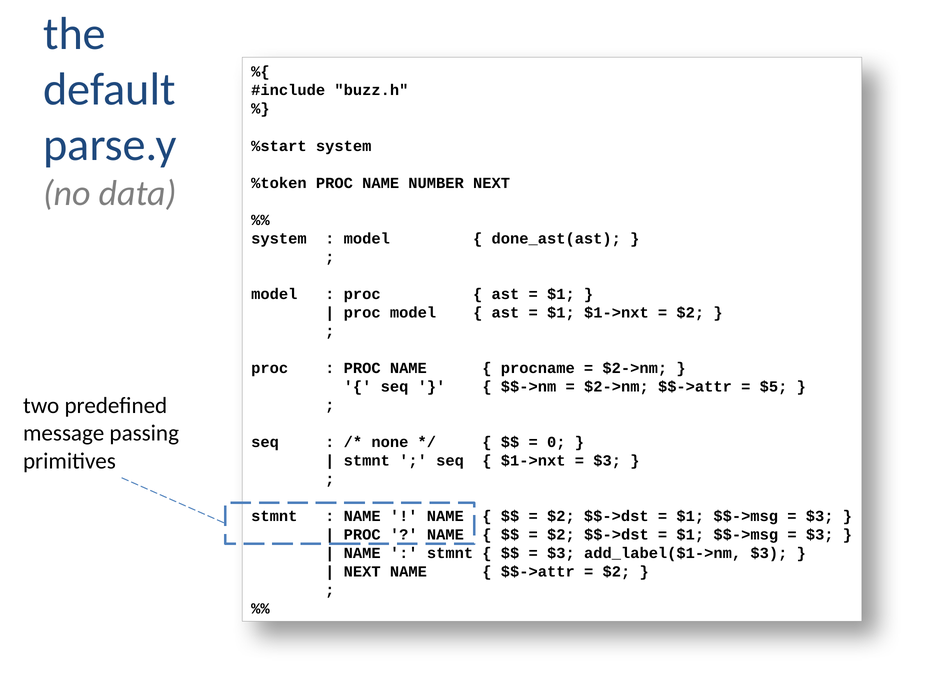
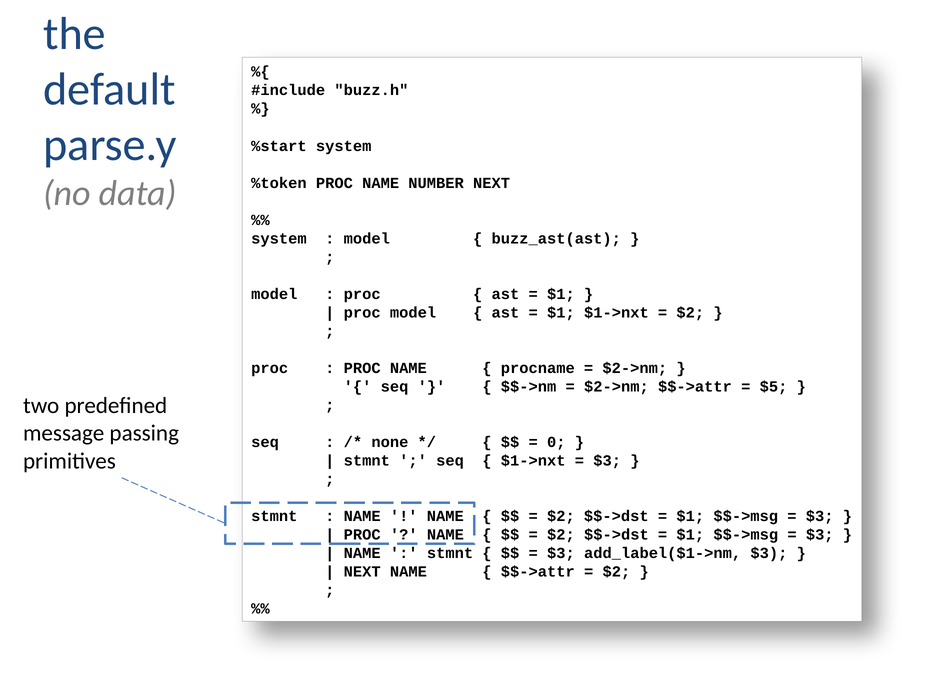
done_ast(ast: done_ast(ast -> buzz_ast(ast
